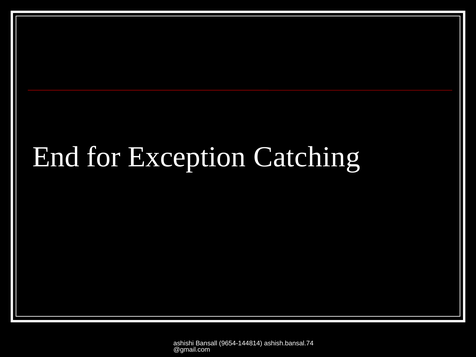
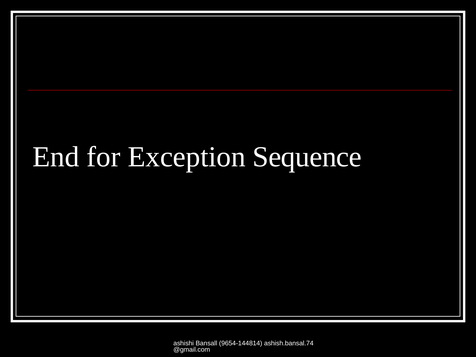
Catching: Catching -> Sequence
